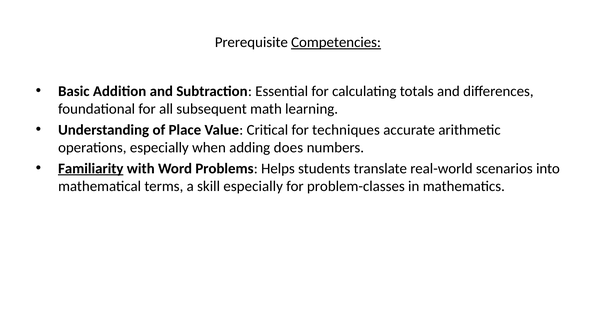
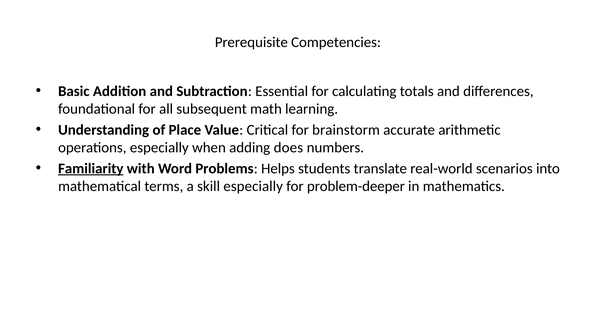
Competencies underline: present -> none
techniques: techniques -> brainstorm
problem-classes: problem-classes -> problem-deeper
